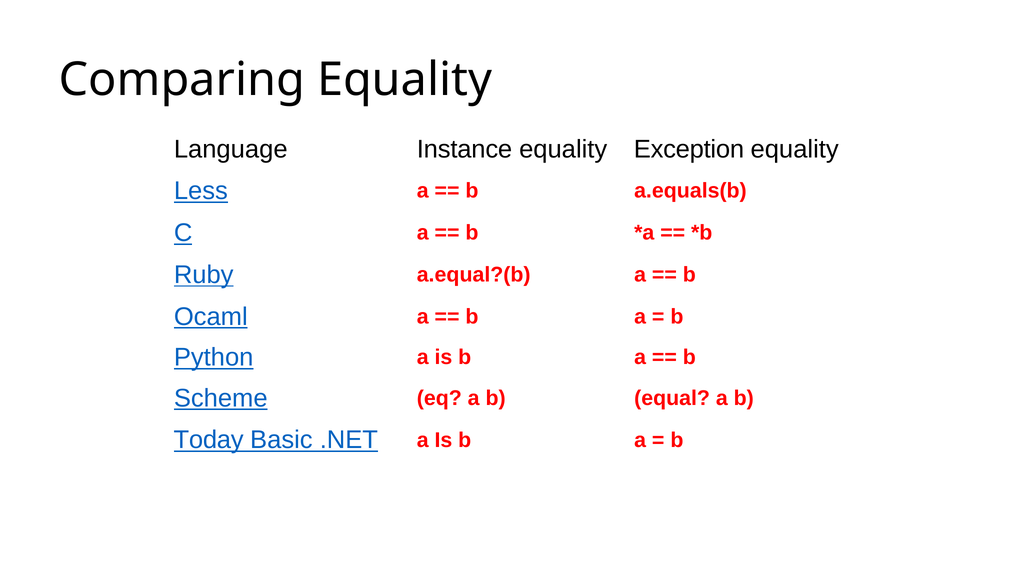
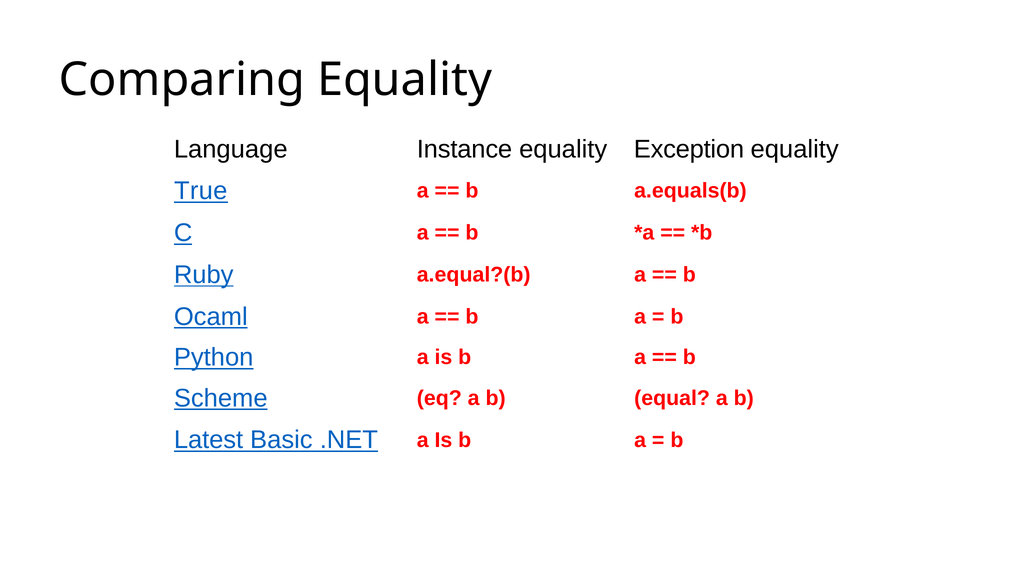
Less: Less -> True
Today: Today -> Latest
